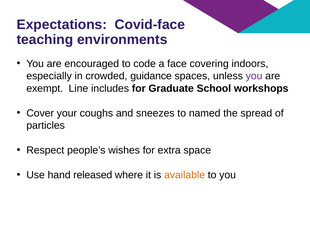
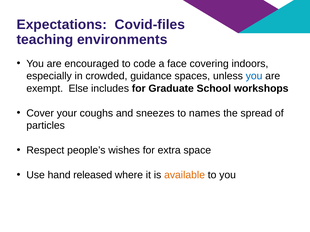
Covid-face: Covid-face -> Covid-files
you at (254, 76) colour: purple -> blue
Line: Line -> Else
named: named -> names
